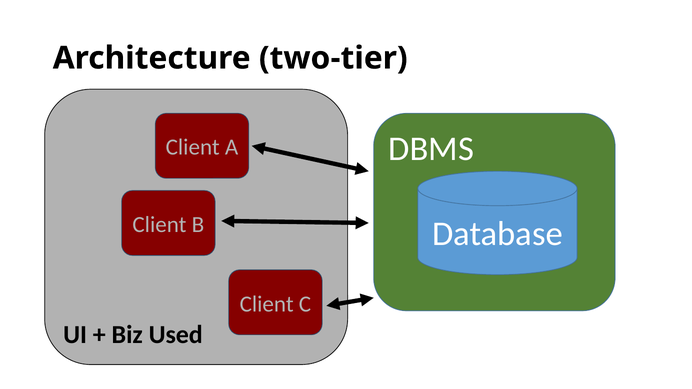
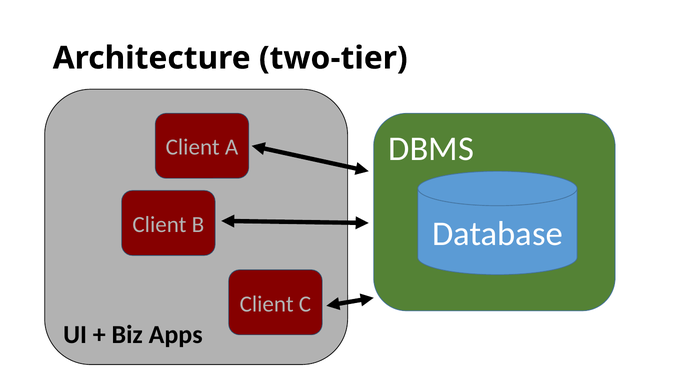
Used: Used -> Apps
